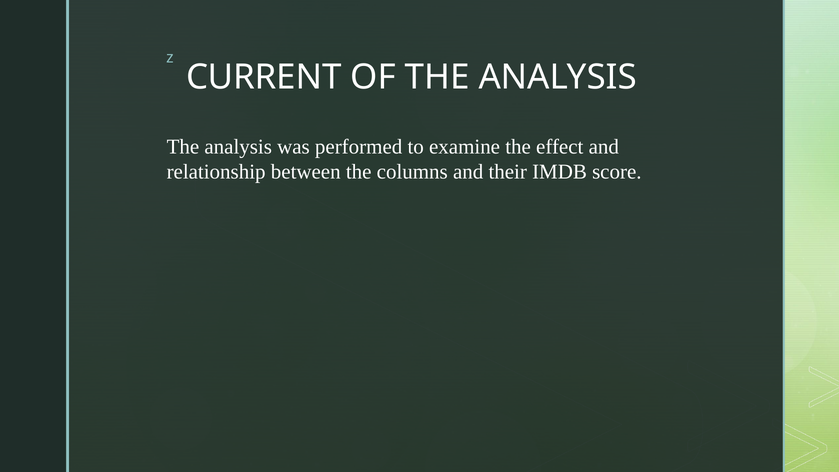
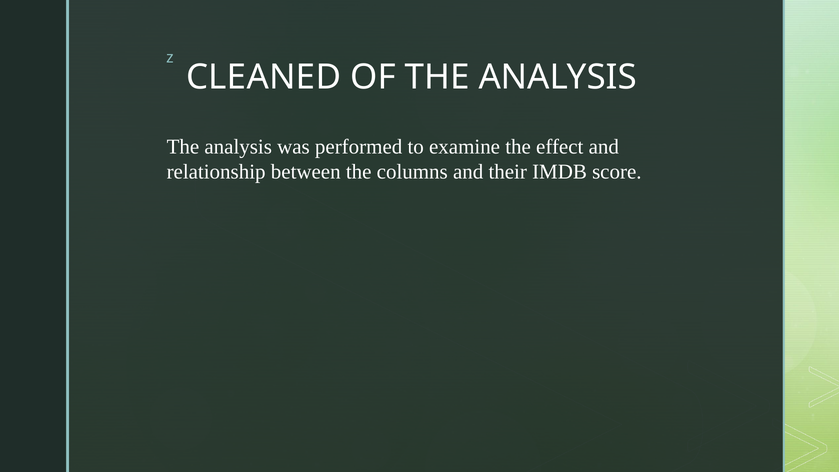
CURRENT: CURRENT -> CLEANED
